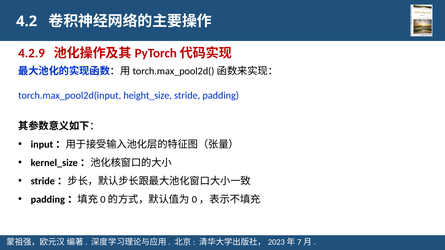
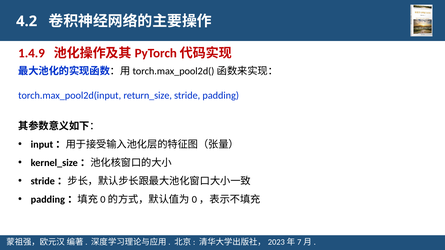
4.2.9: 4.2.9 -> 1.4.9
height_size: height_size -> return_size
